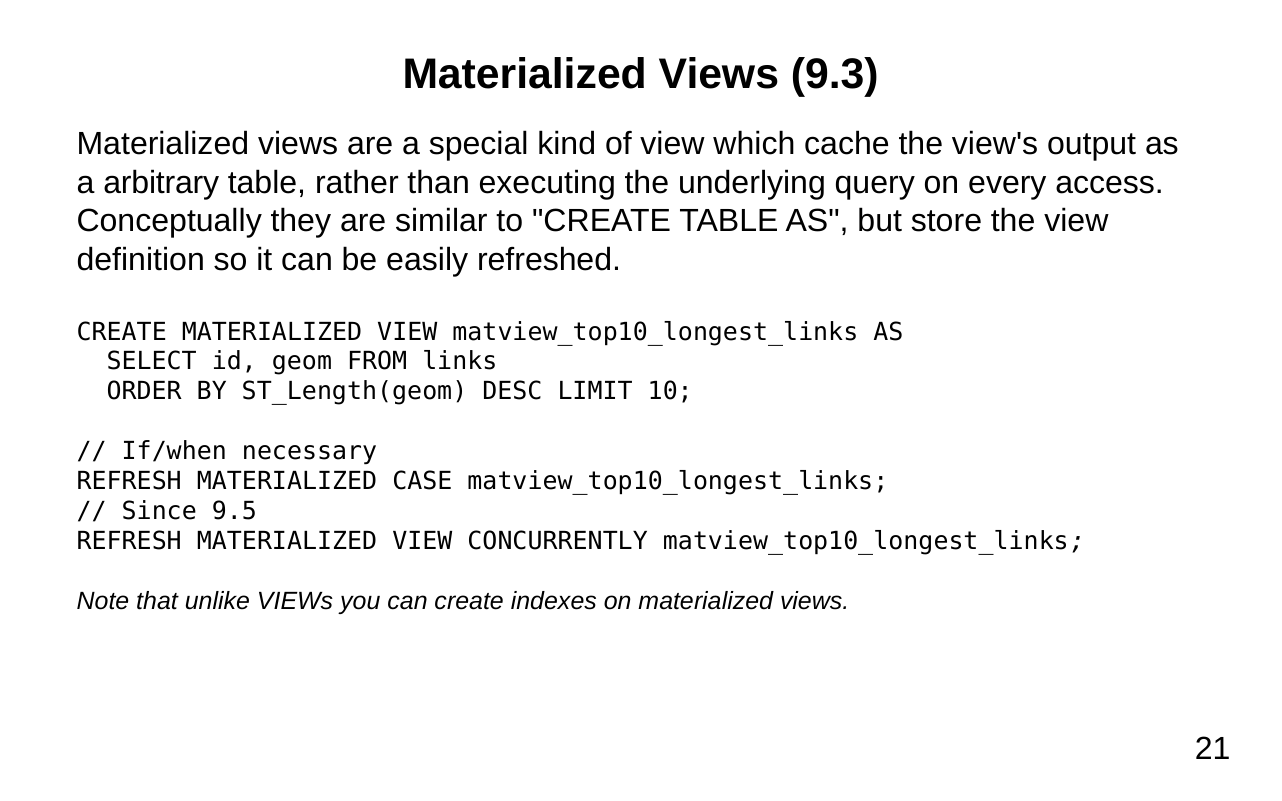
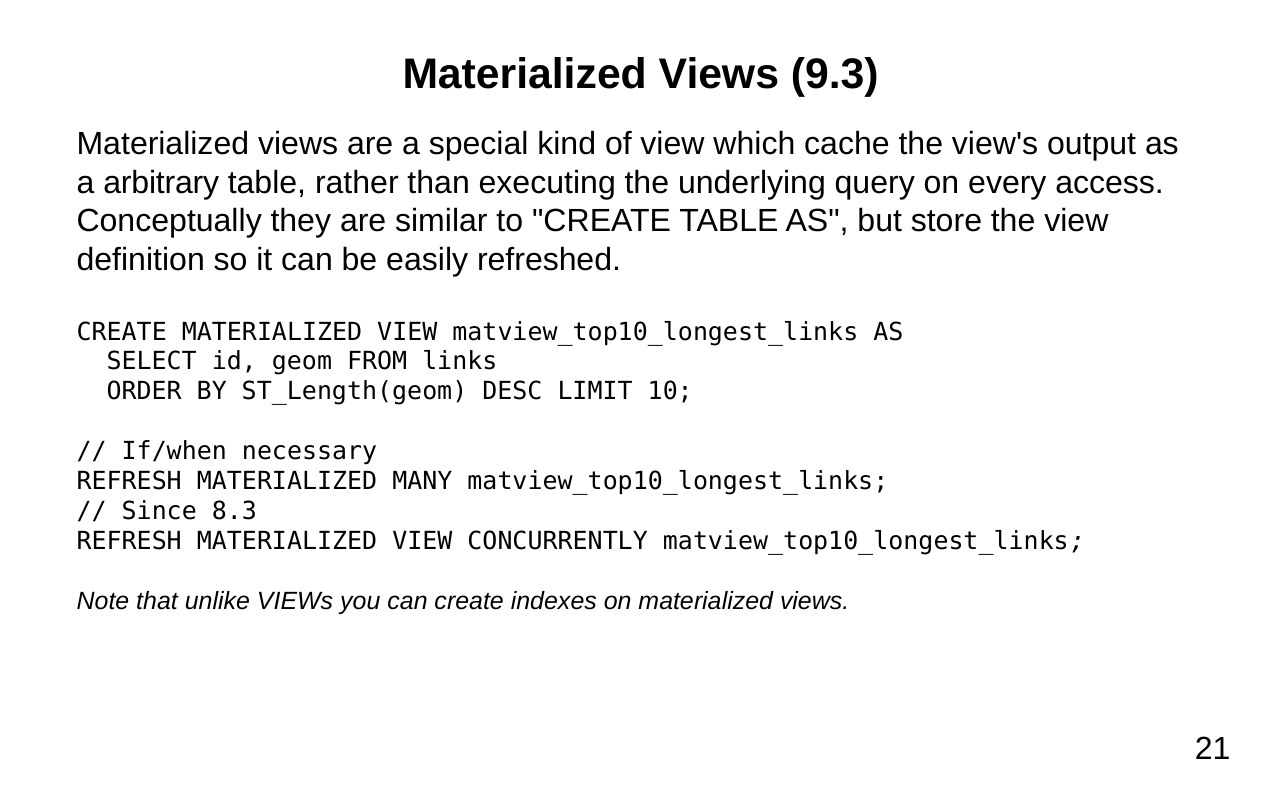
CASE: CASE -> MANY
9.5: 9.5 -> 8.3
